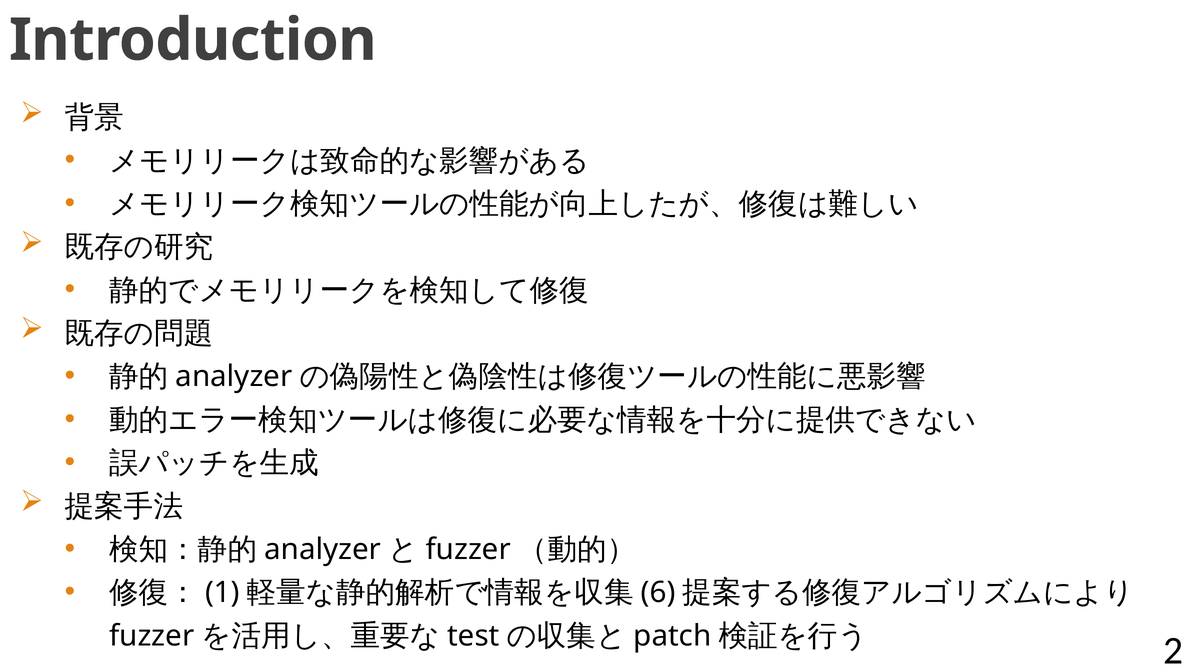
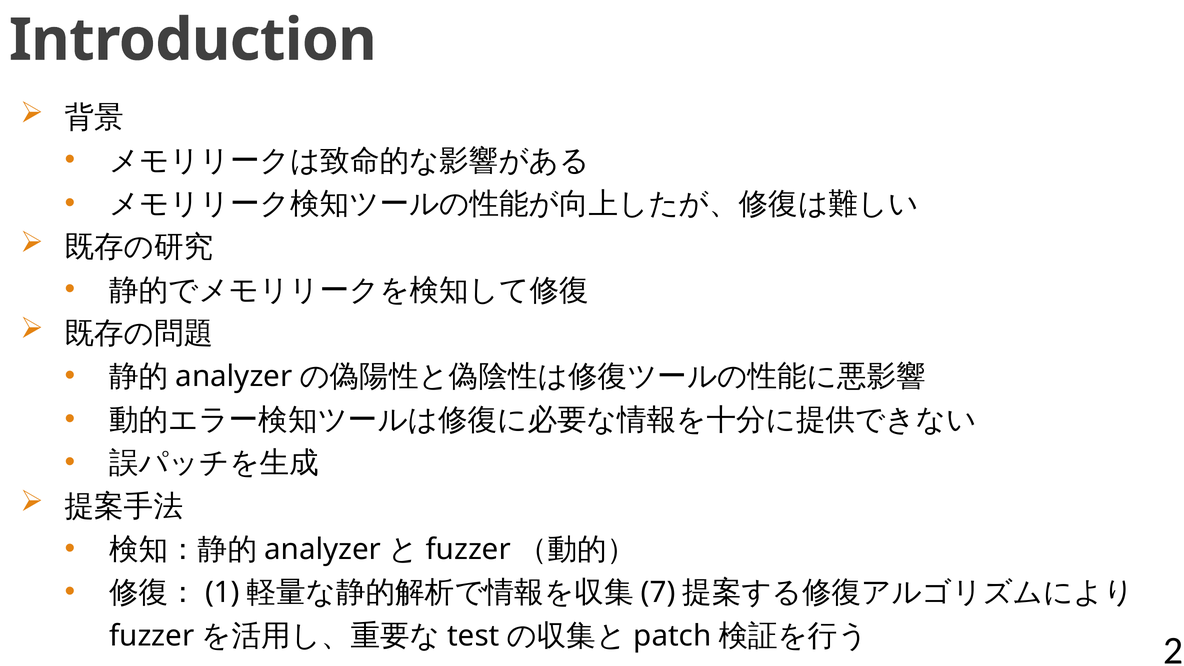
6: 6 -> 7
